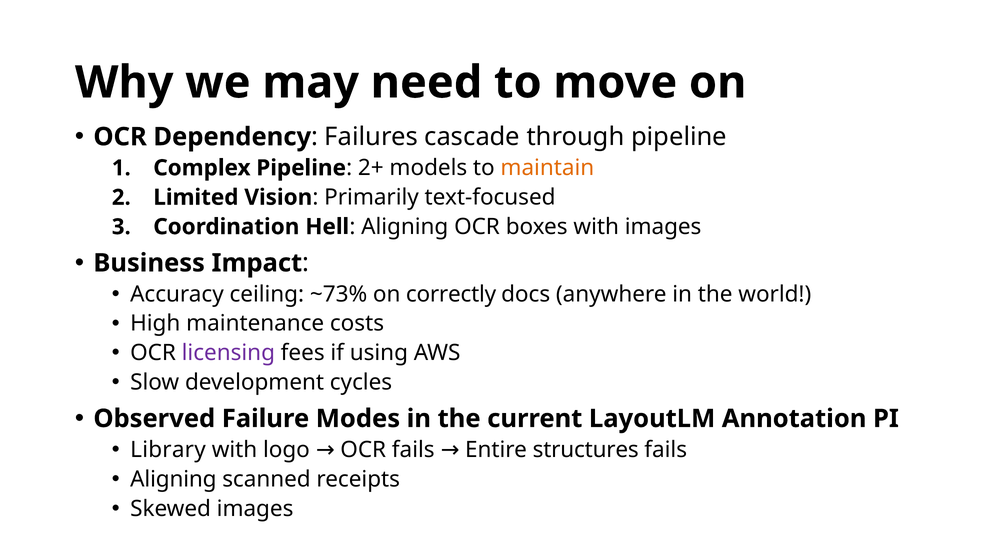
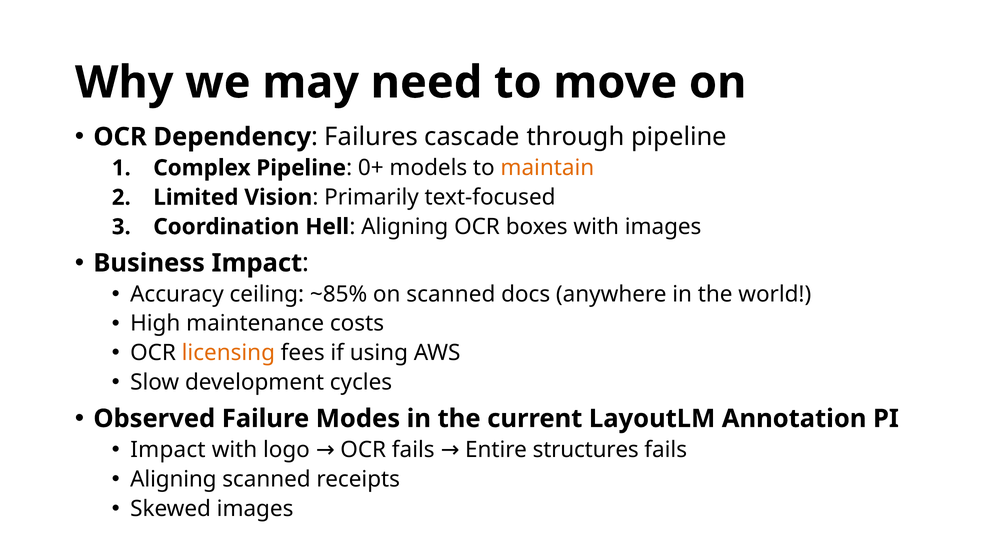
2+: 2+ -> 0+
~73%: ~73% -> ~85%
on correctly: correctly -> scanned
licensing colour: purple -> orange
Library at (168, 450): Library -> Impact
